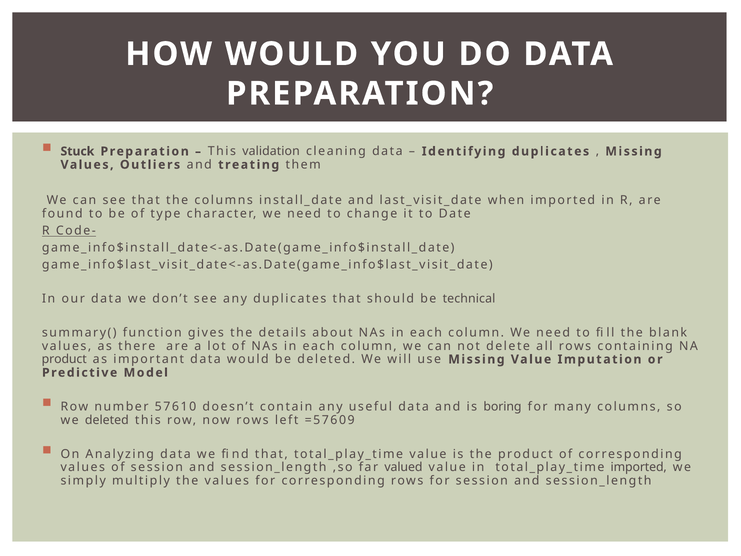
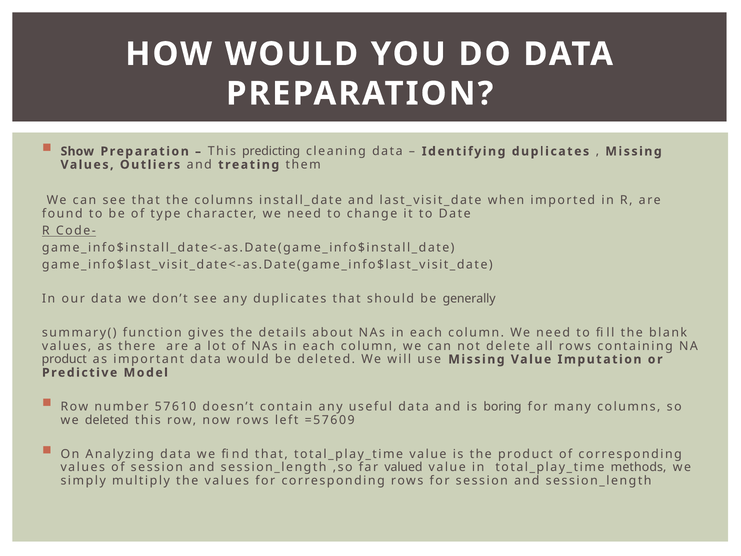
Stuck: Stuck -> Show
validation: validation -> predicting
technical: technical -> generally
total_play_time imported: imported -> methods
